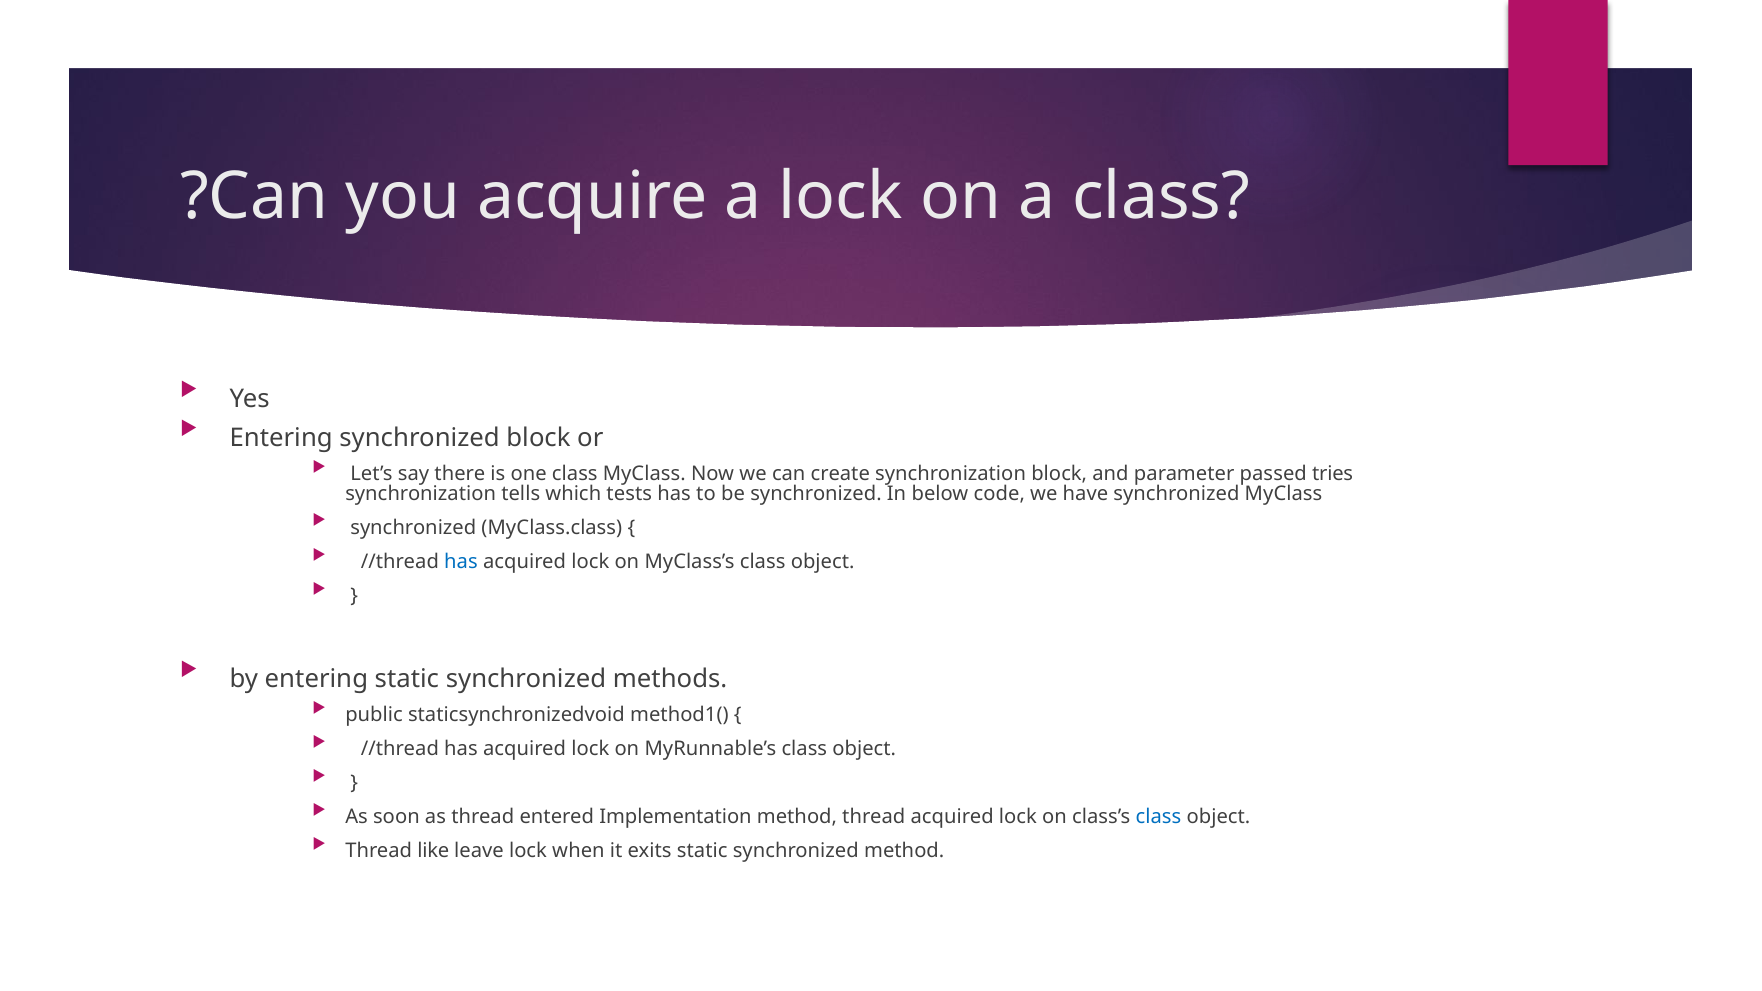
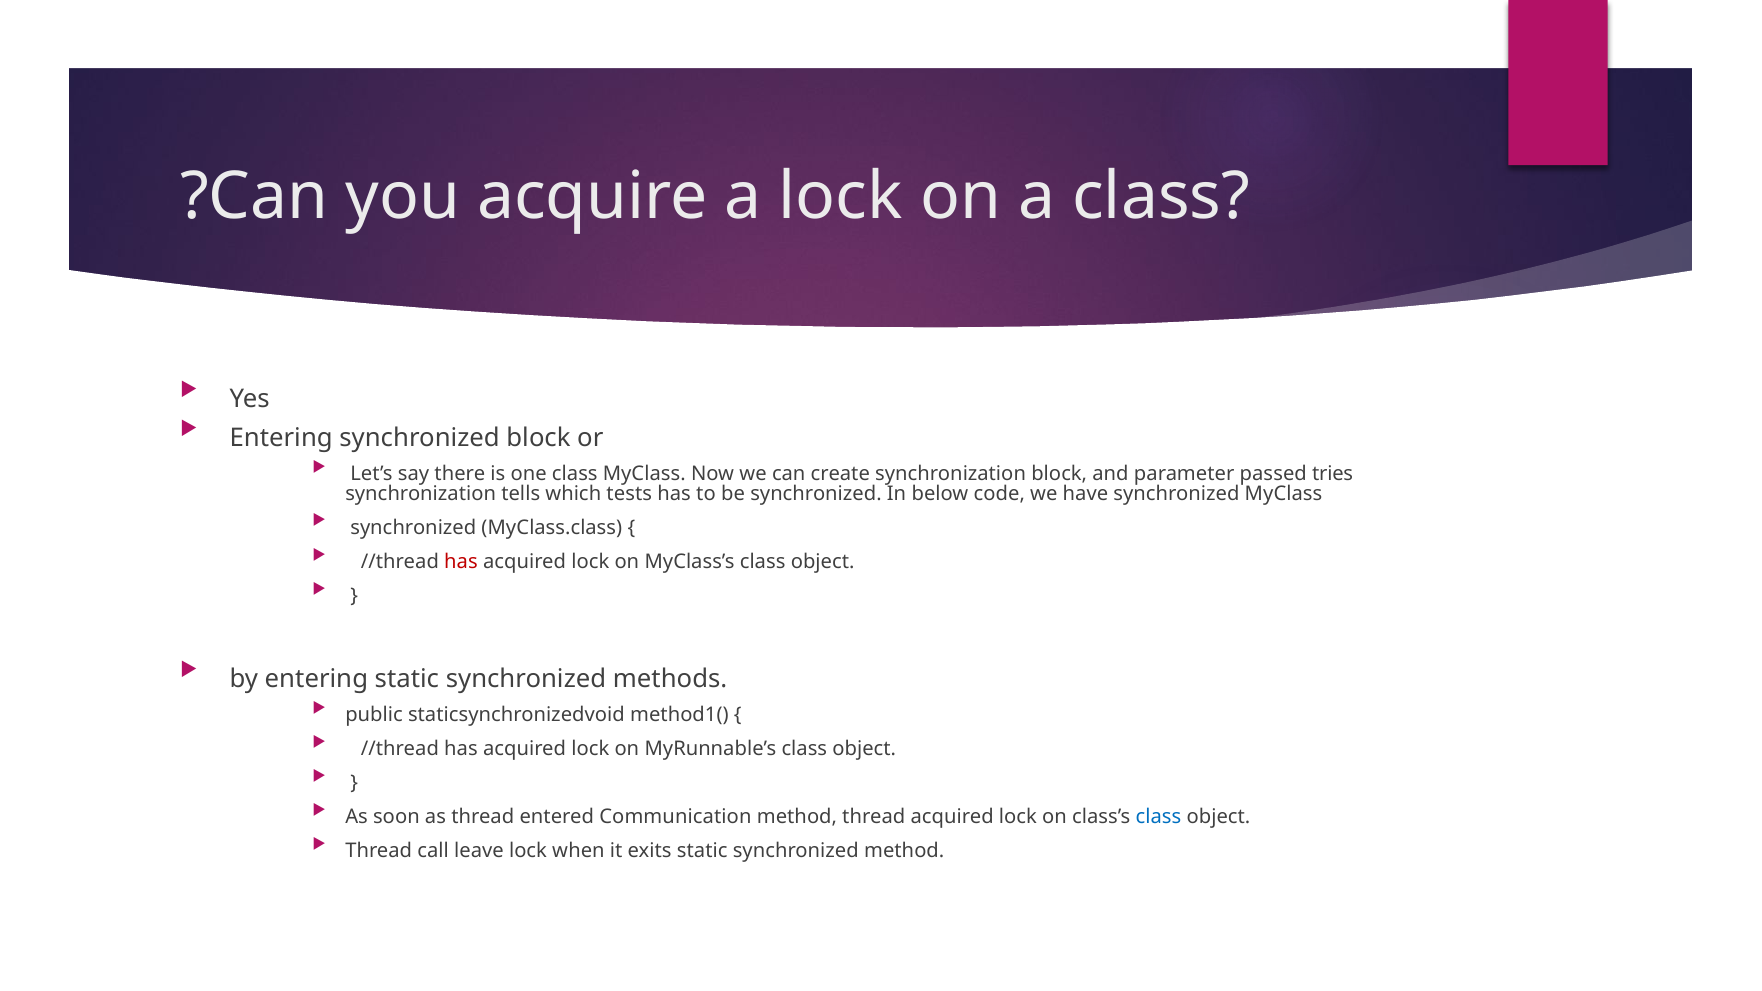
has at (461, 562) colour: blue -> red
Implementation: Implementation -> Communication
like: like -> call
